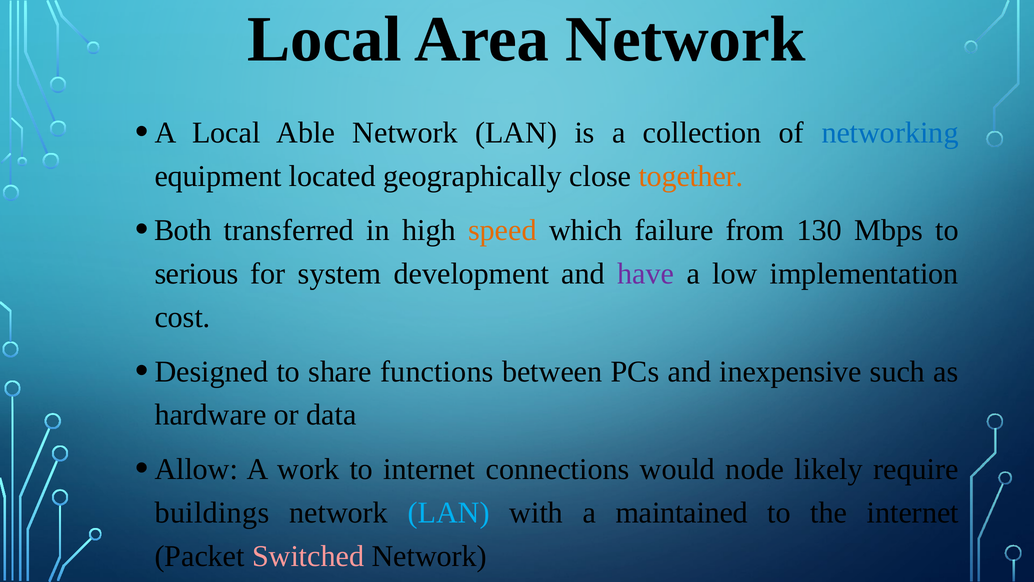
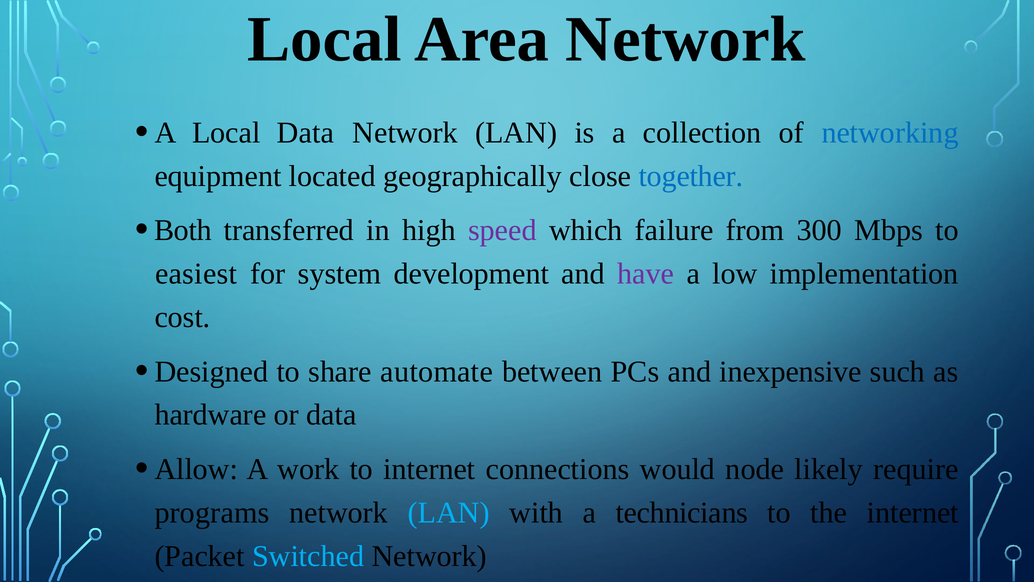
Local Able: Able -> Data
together colour: orange -> blue
speed colour: orange -> purple
130: 130 -> 300
serious: serious -> easiest
functions: functions -> automate
buildings: buildings -> programs
maintained: maintained -> technicians
Switched colour: pink -> light blue
